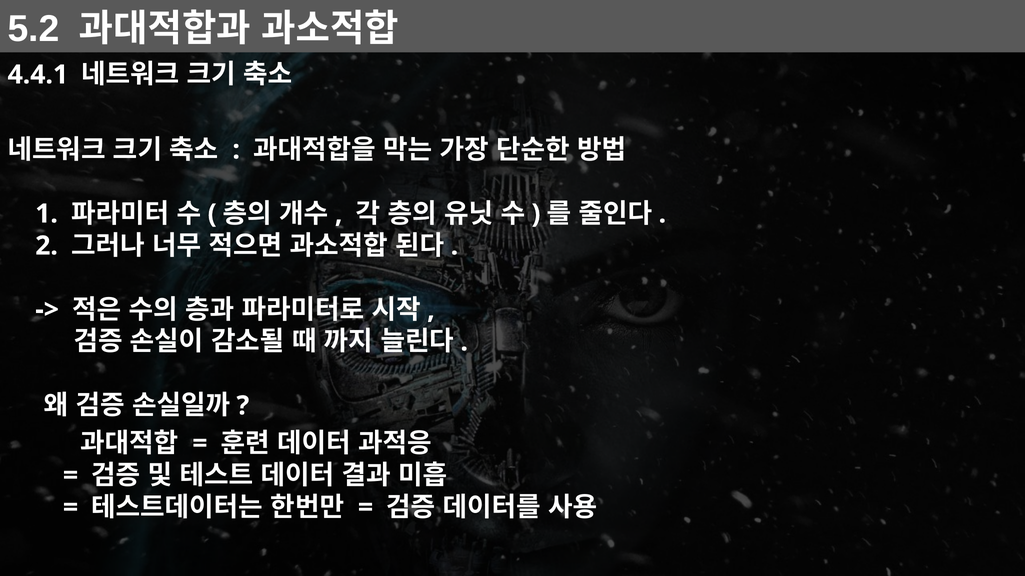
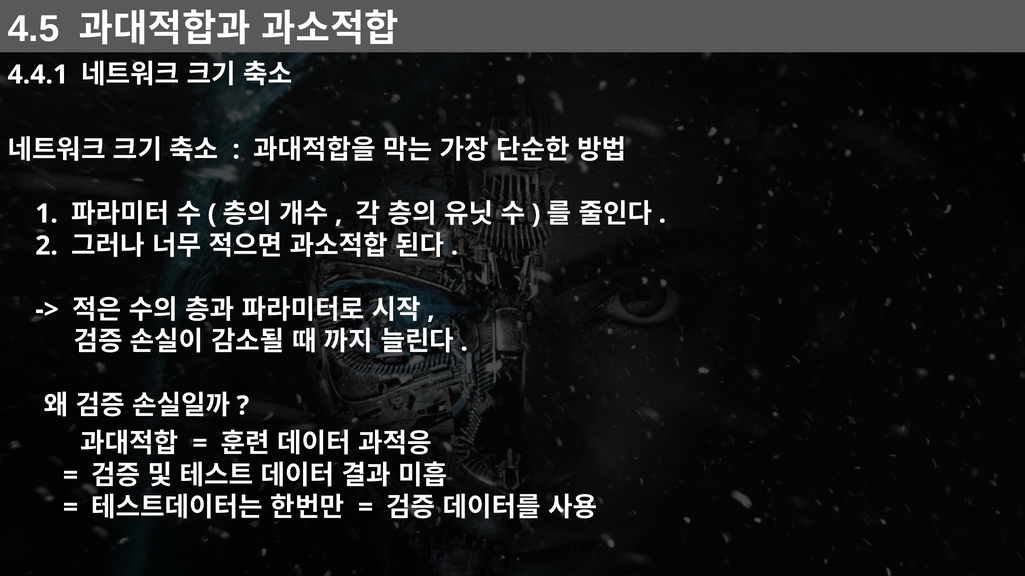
5.2: 5.2 -> 4.5
